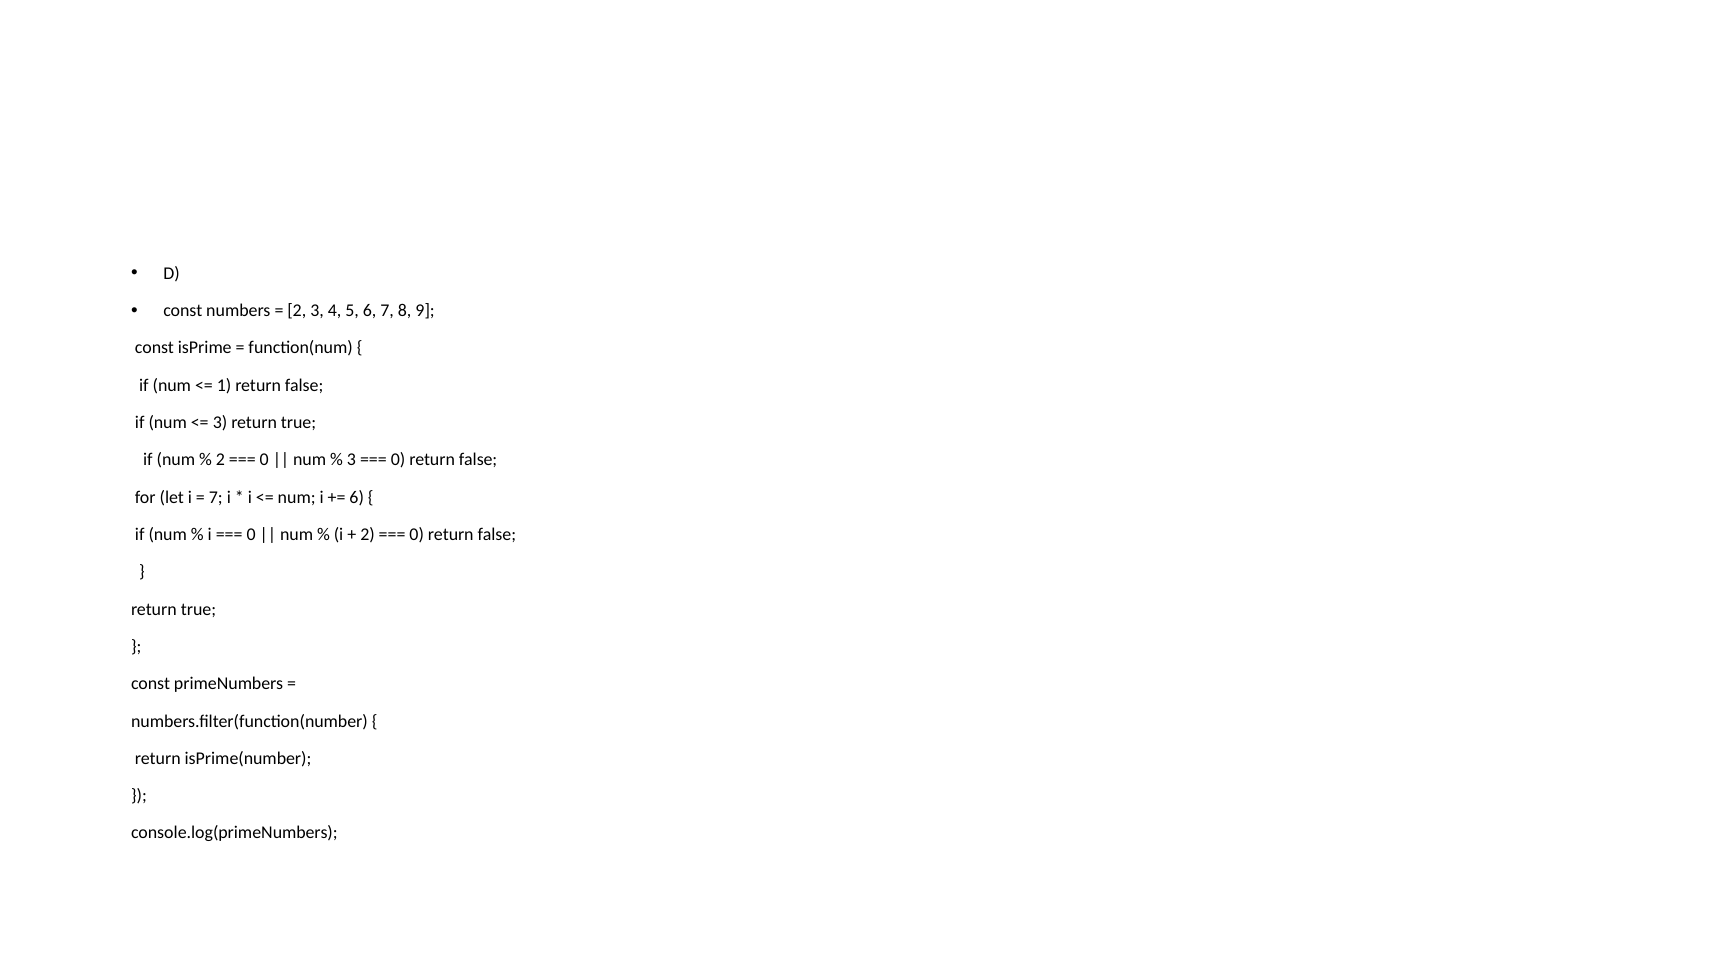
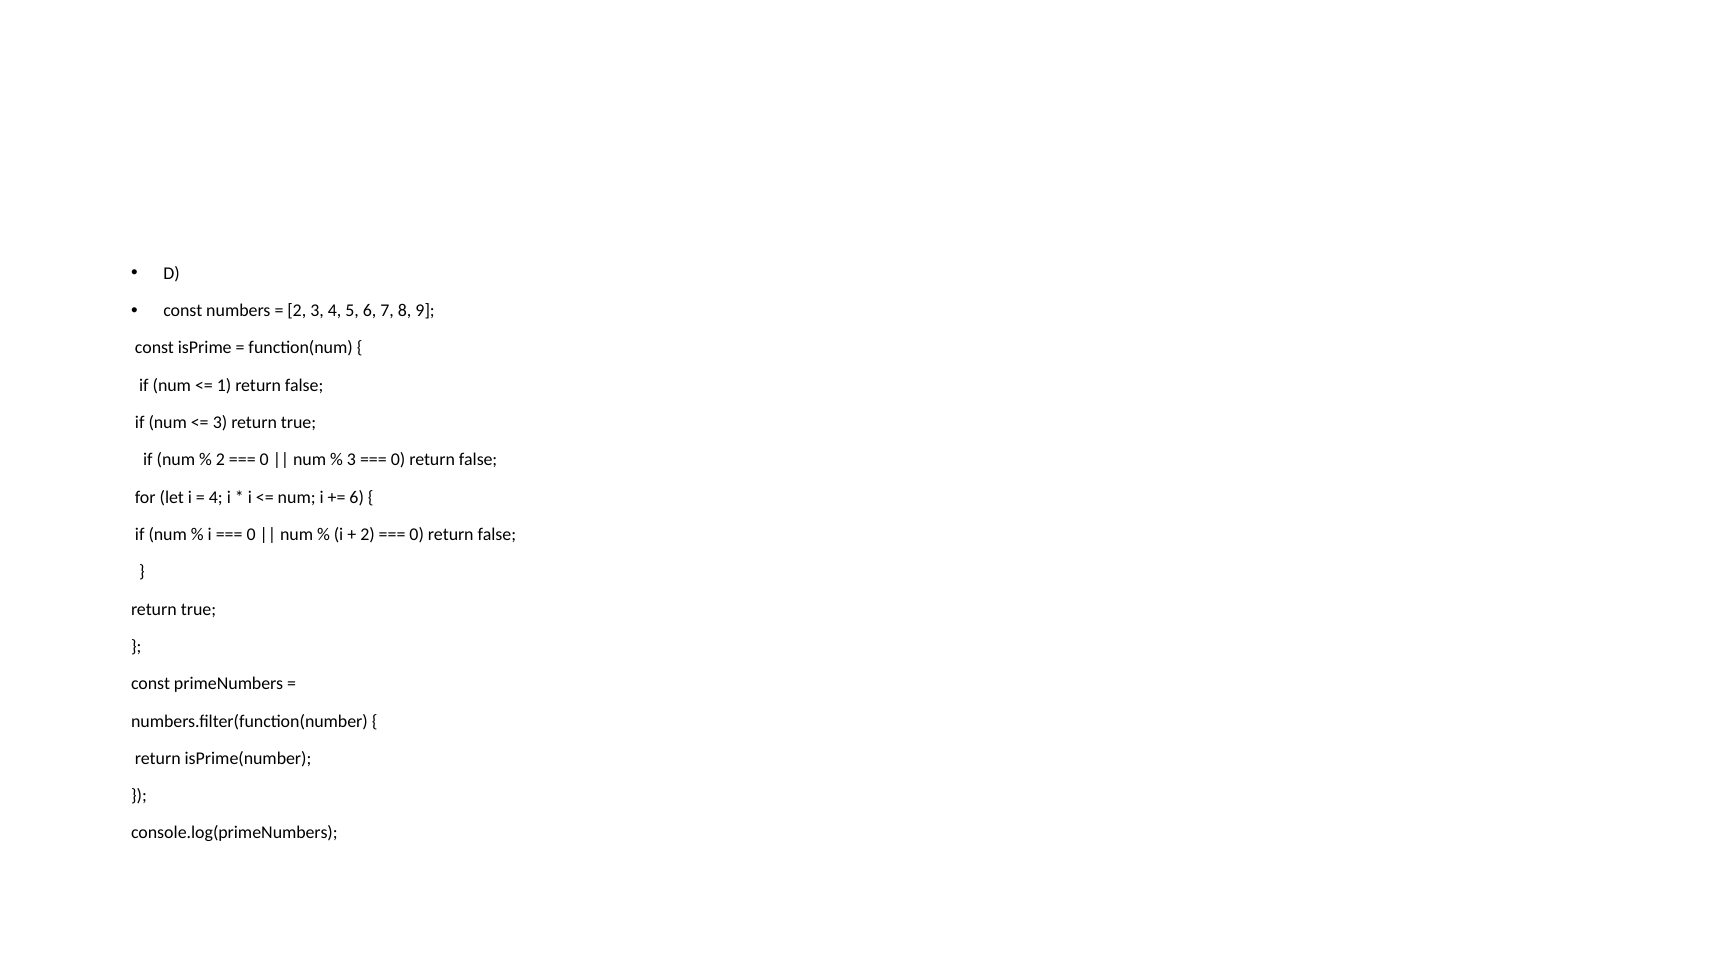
7 at (216, 498): 7 -> 4
